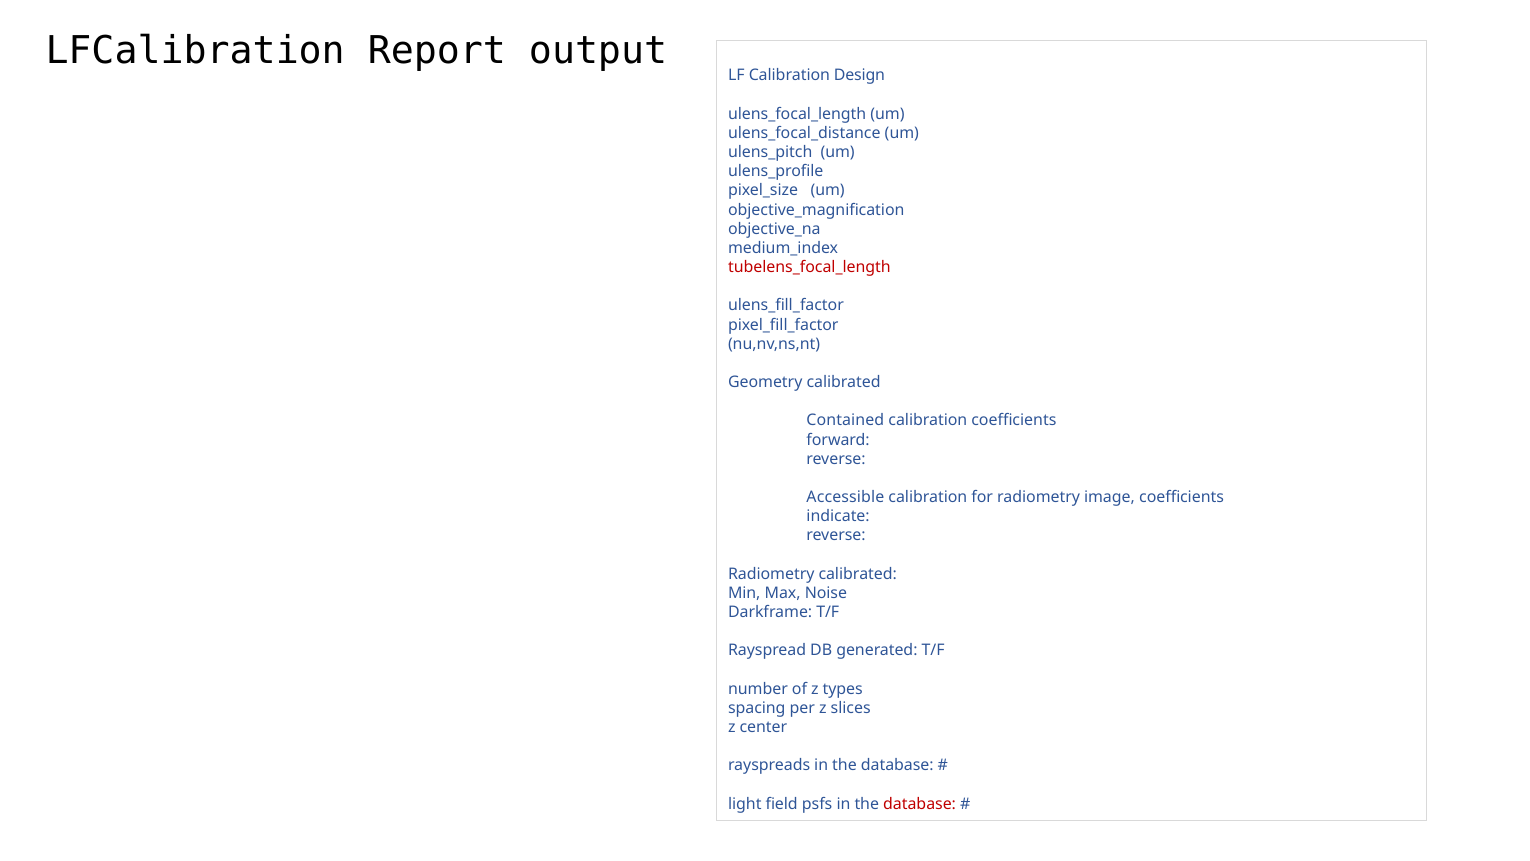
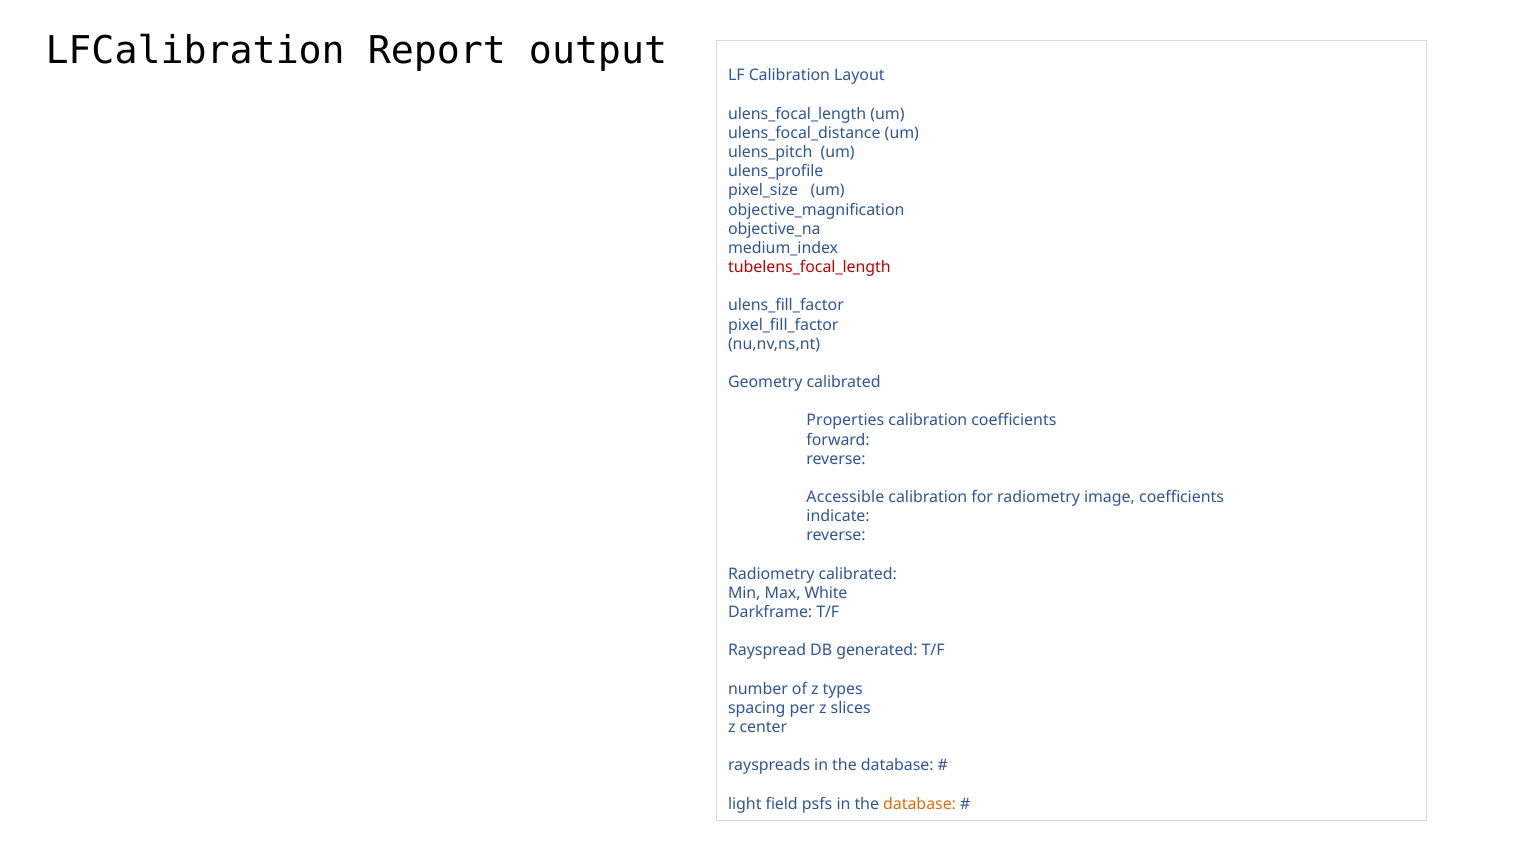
Design: Design -> Layout
Contained: Contained -> Properties
Noise: Noise -> White
database at (920, 804) colour: red -> orange
